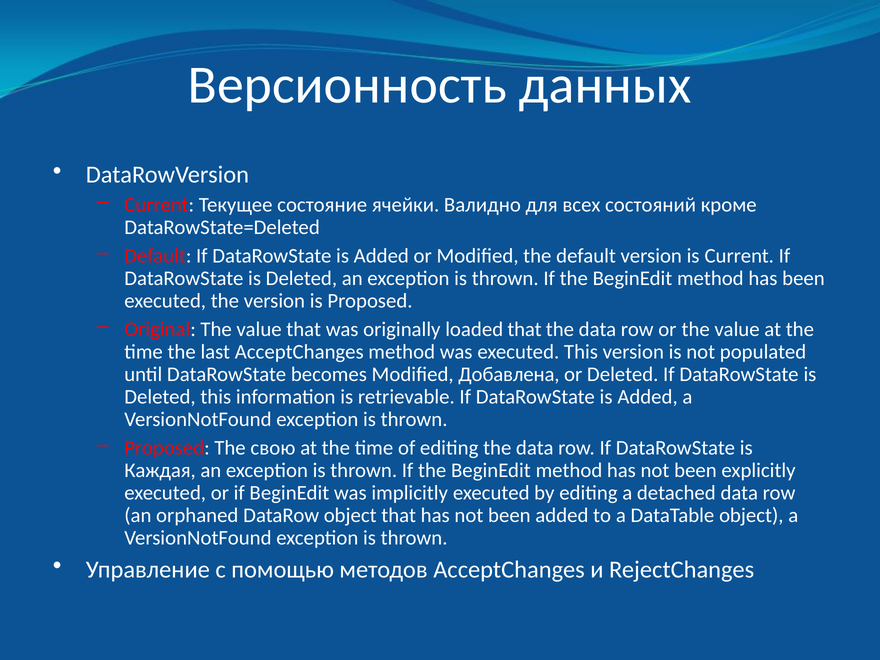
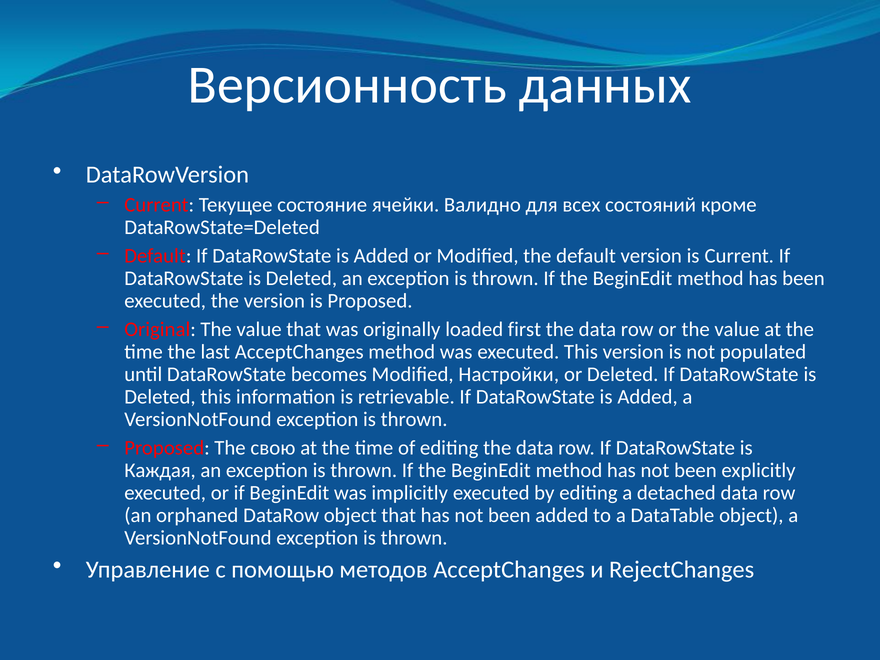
loaded that: that -> first
Добавлена: Добавлена -> Настройки
